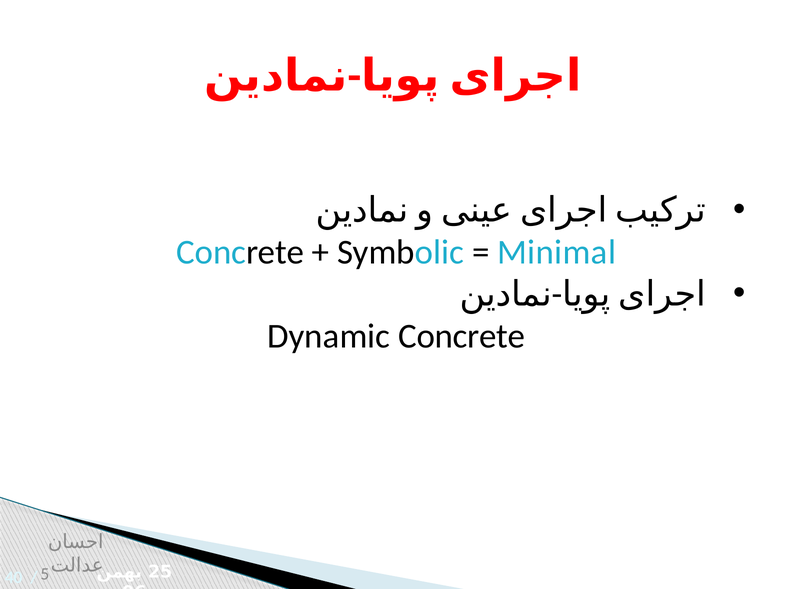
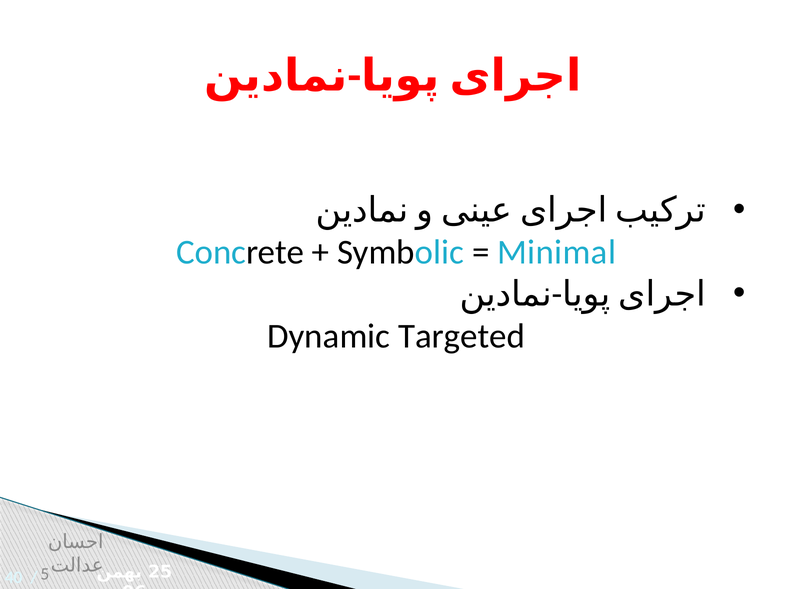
Dynamic Concrete: Concrete -> Targeted
